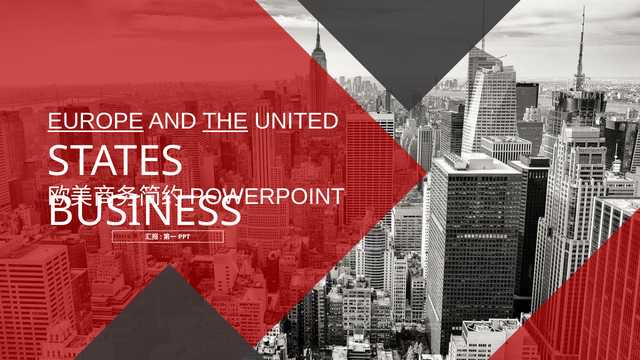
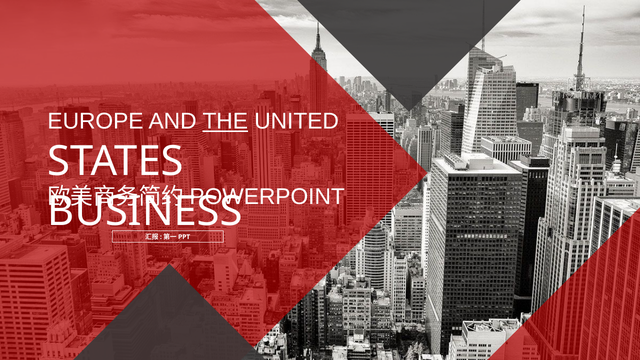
EUROPE underline: present -> none
